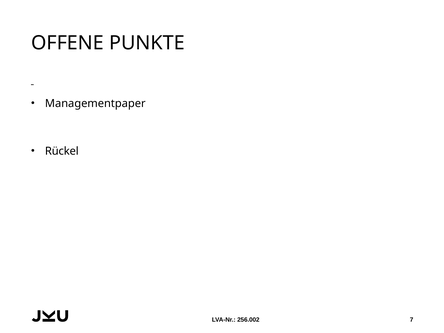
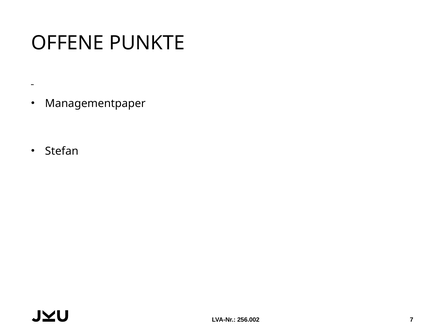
Rückel: Rückel -> Stefan
